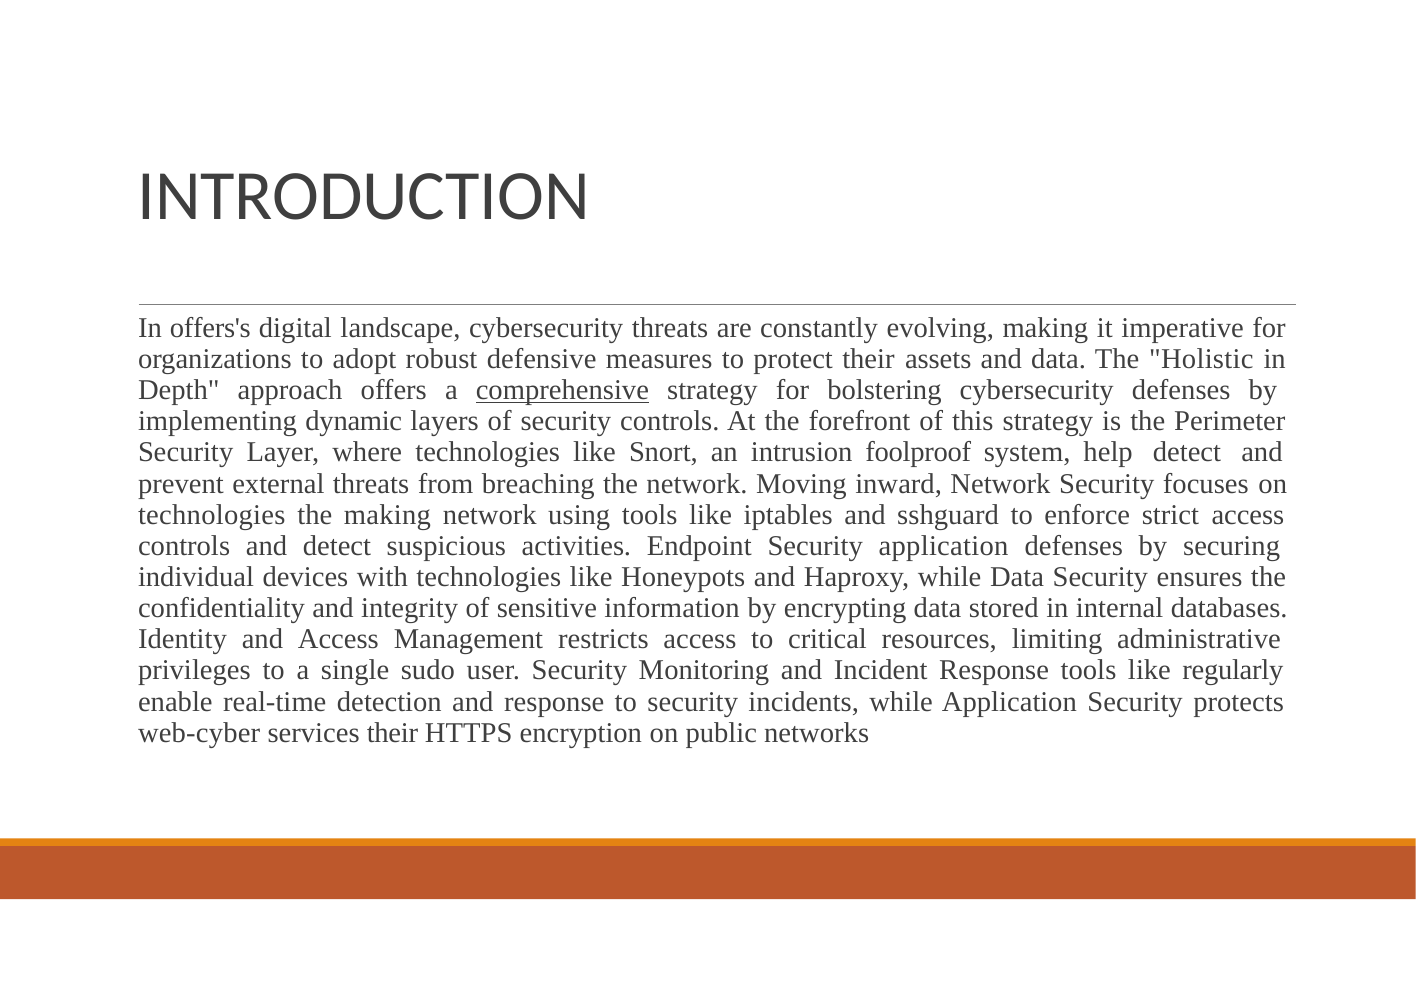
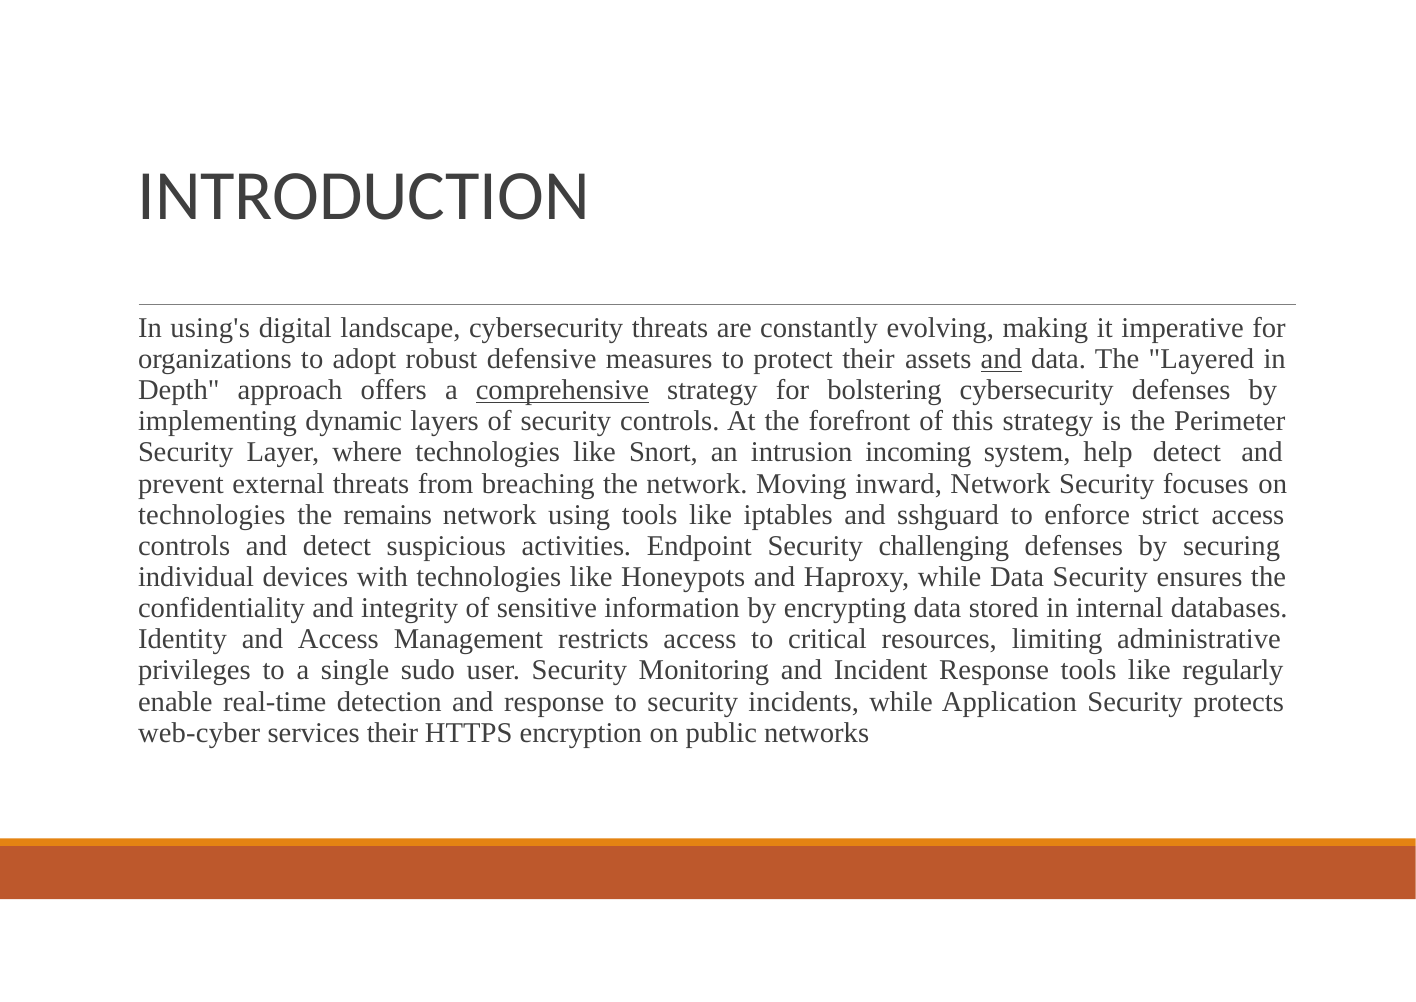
offers's: offers's -> using's
and at (1001, 359) underline: none -> present
Holistic: Holistic -> Layered
foolproof: foolproof -> incoming
the making: making -> remains
Security application: application -> challenging
